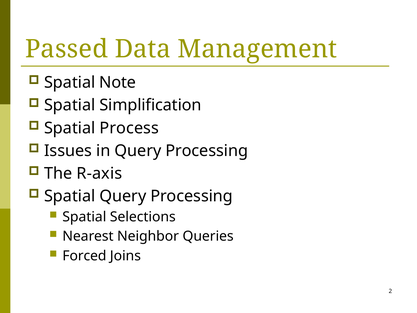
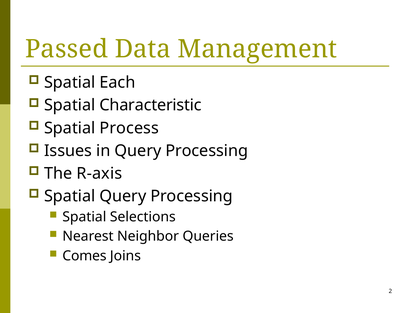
Note: Note -> Each
Simplification: Simplification -> Characteristic
Forced: Forced -> Comes
